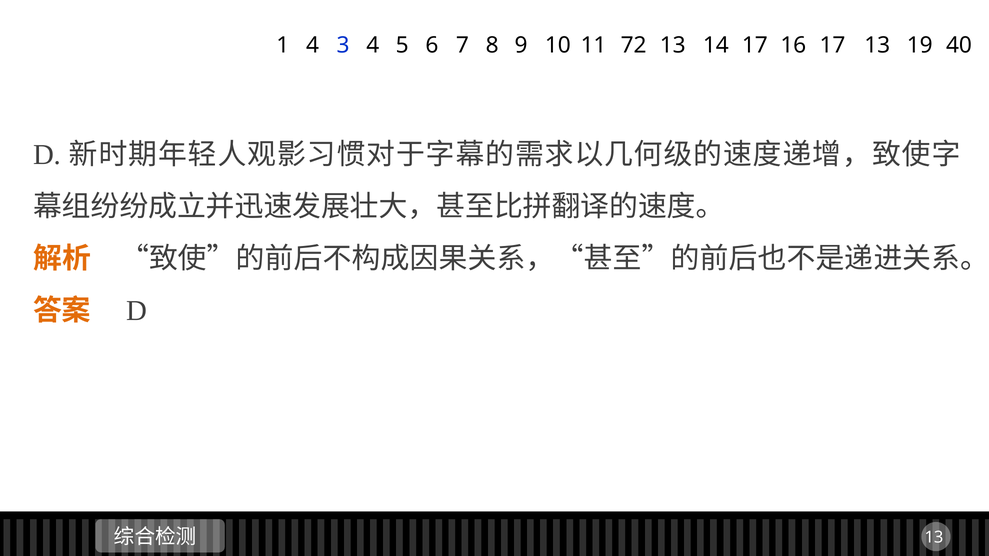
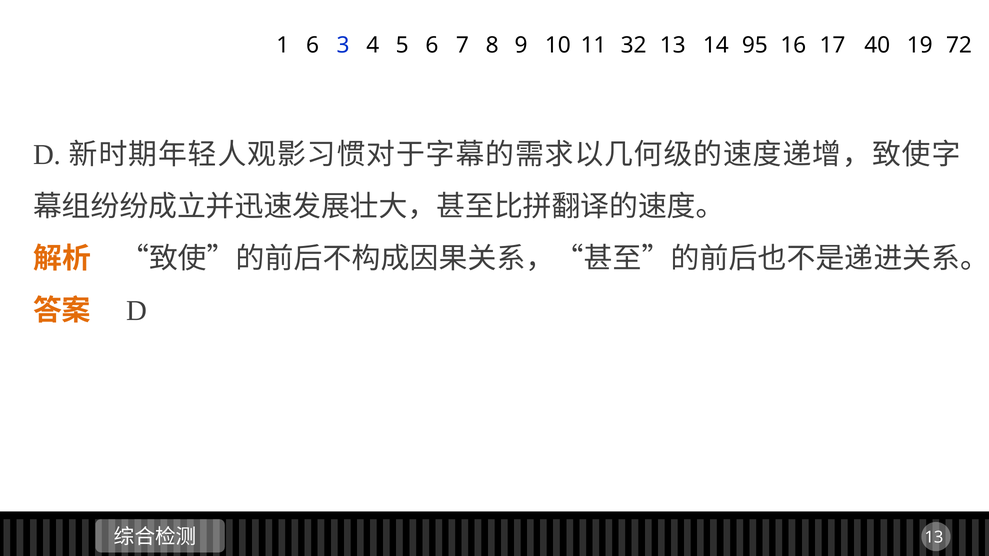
1 4: 4 -> 6
72: 72 -> 32
14 17: 17 -> 95
17 13: 13 -> 40
40: 40 -> 72
